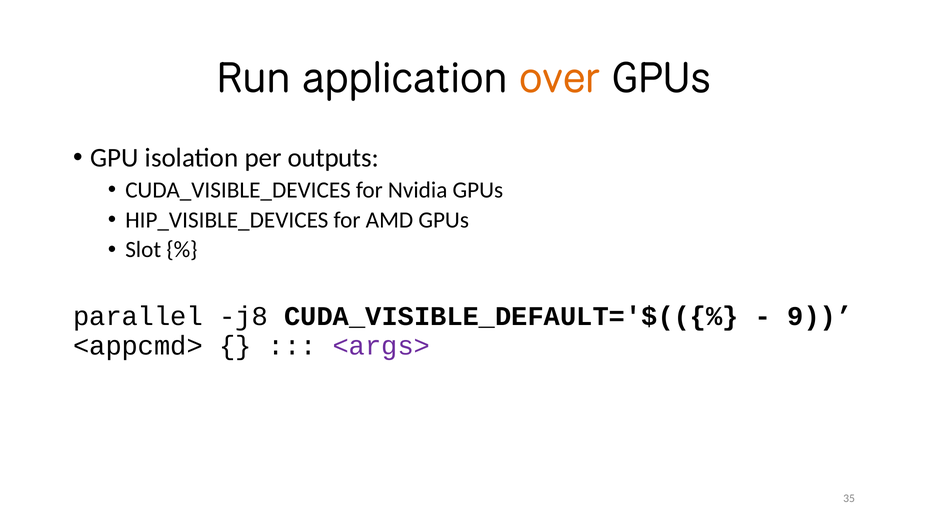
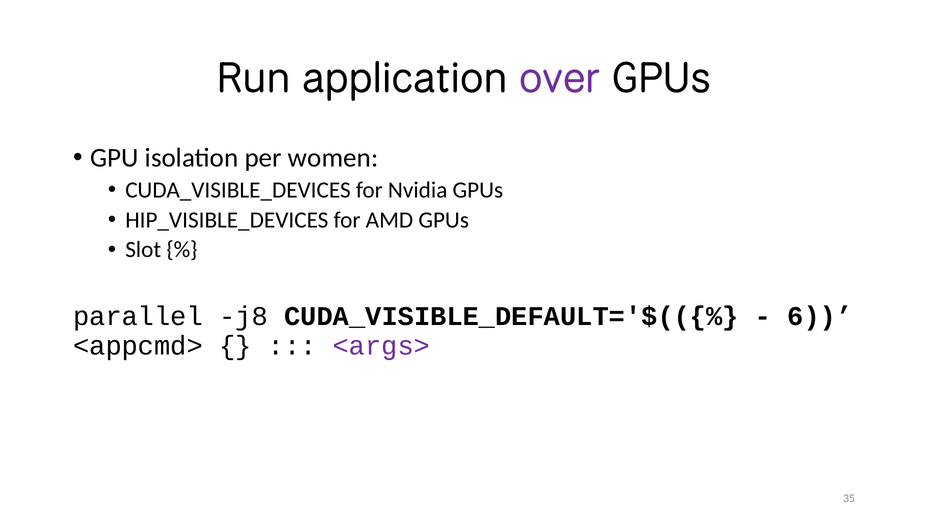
over colour: orange -> purple
outputs: outputs -> women
9: 9 -> 6
